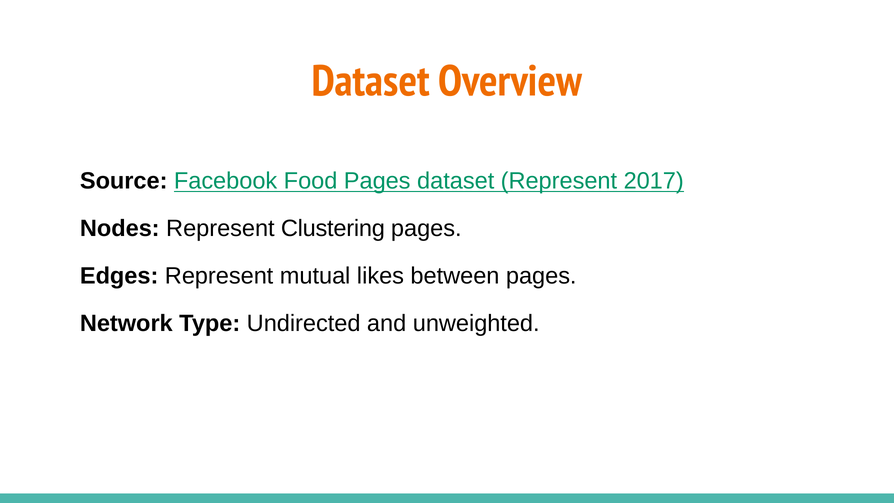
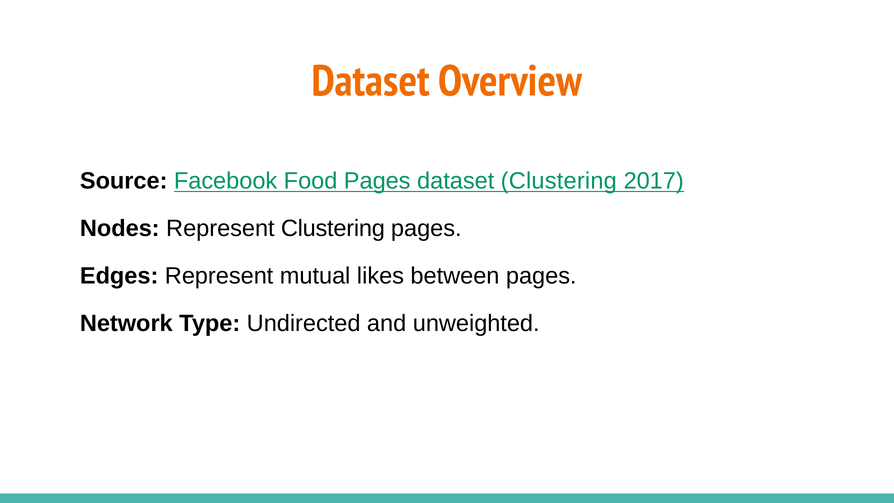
dataset Represent: Represent -> Clustering
